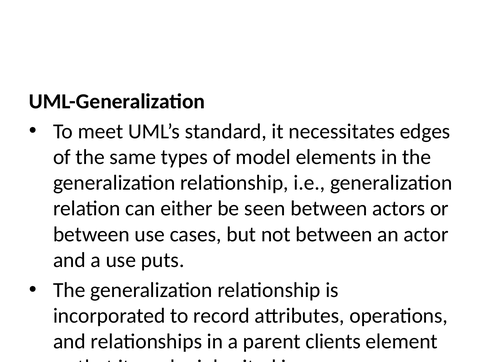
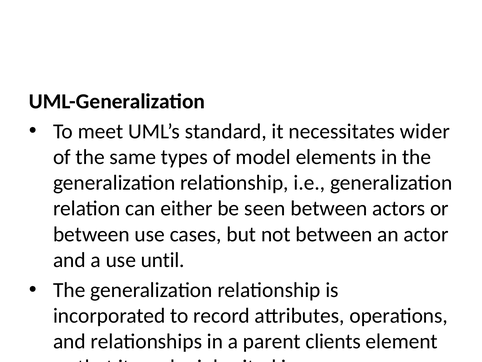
edges: edges -> wider
puts: puts -> until
